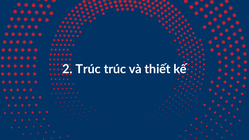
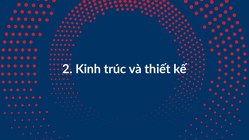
2 Trúc: Trúc -> Kinh
